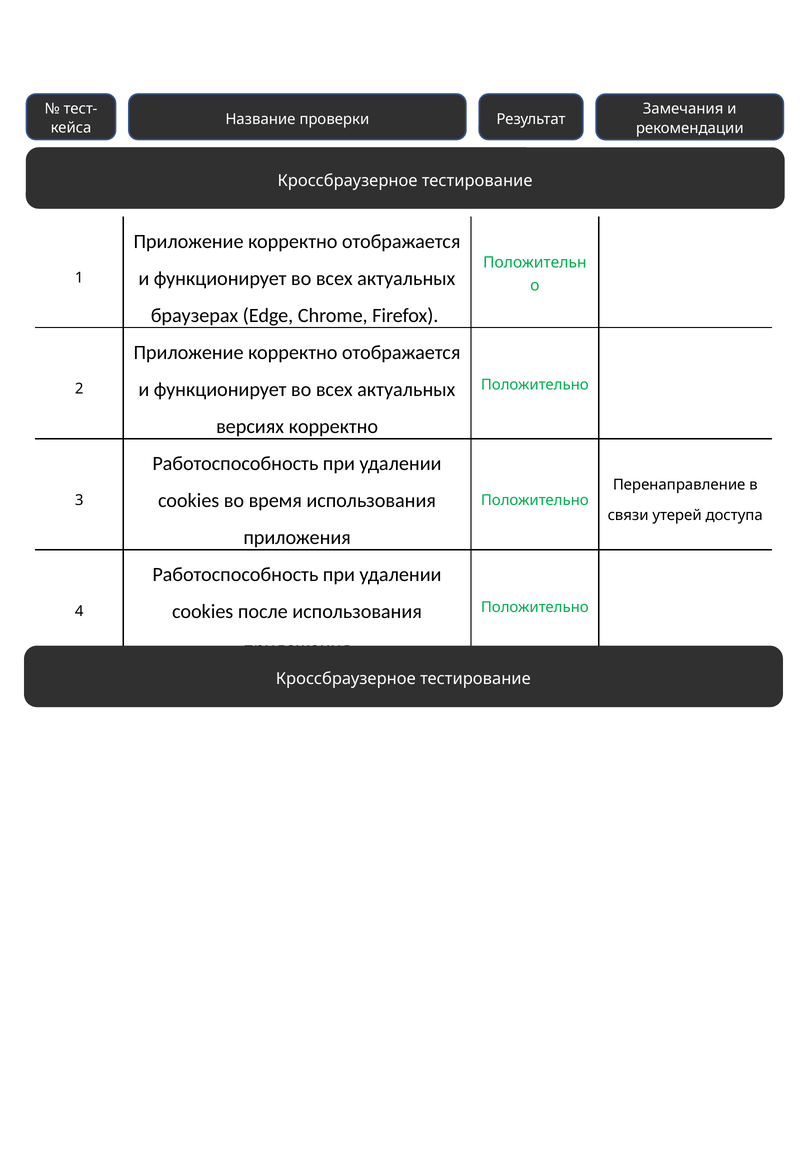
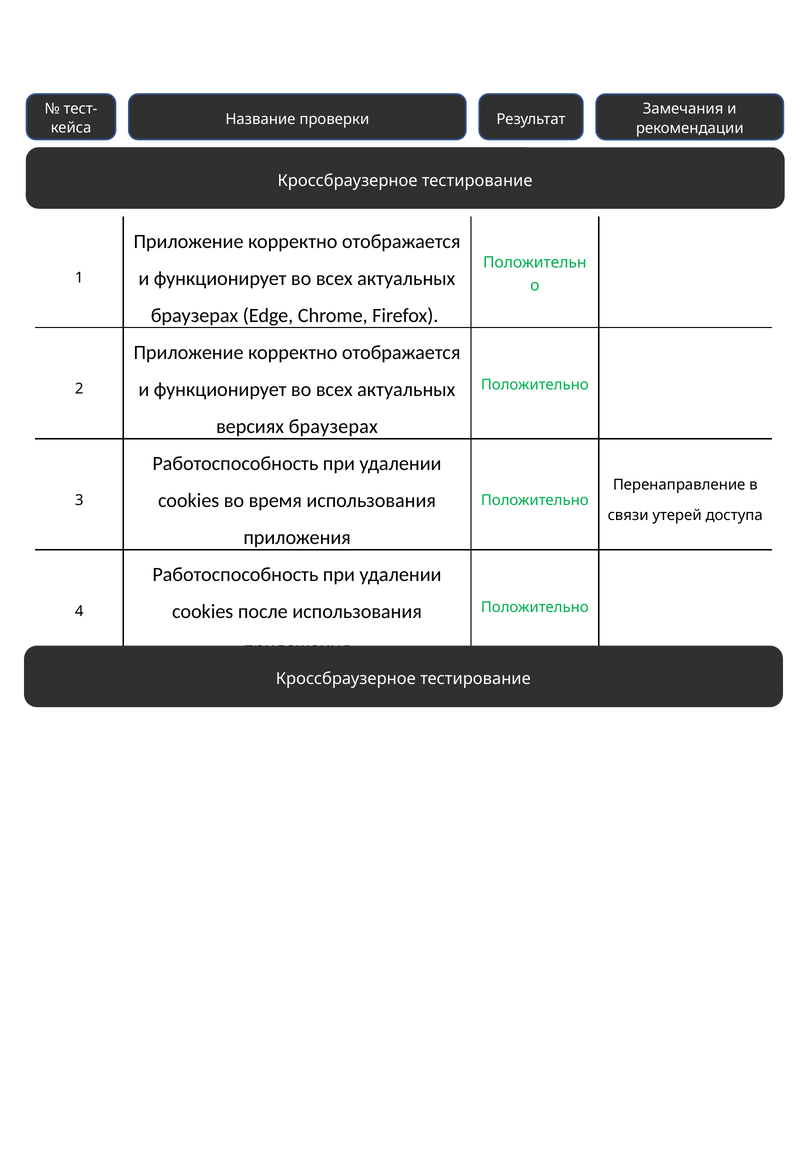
версиях корректно: корректно -> браузерах
